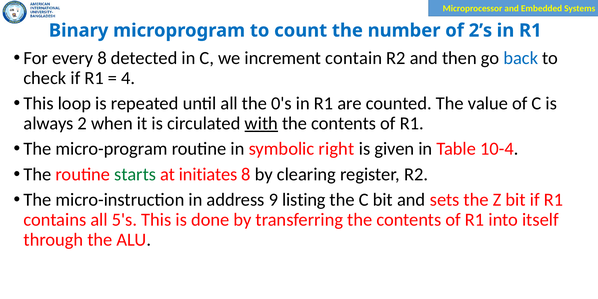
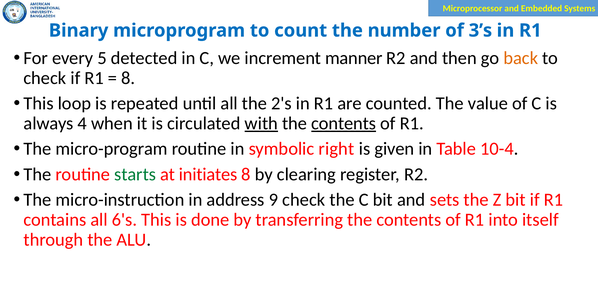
2’s: 2’s -> 3’s
every 8: 8 -> 5
contain: contain -> manner
back colour: blue -> orange
4 at (128, 78): 4 -> 8
0's: 0's -> 2's
2: 2 -> 4
contents at (344, 123) underline: none -> present
9 listing: listing -> check
5's: 5's -> 6's
